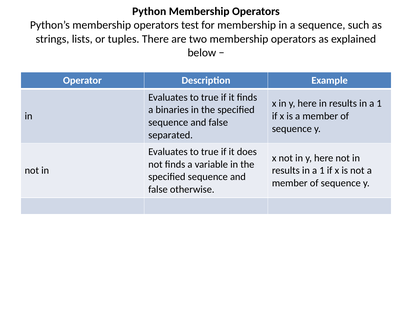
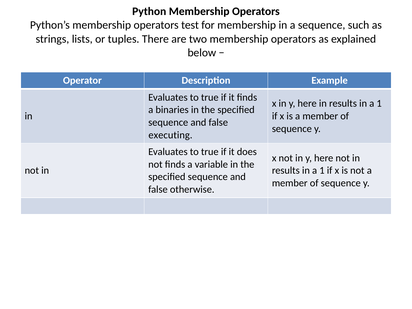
separated: separated -> executing
